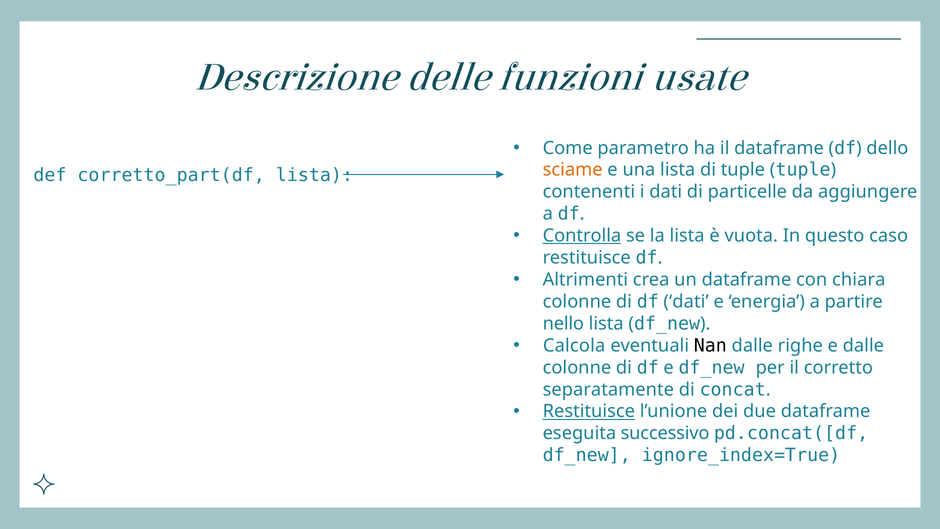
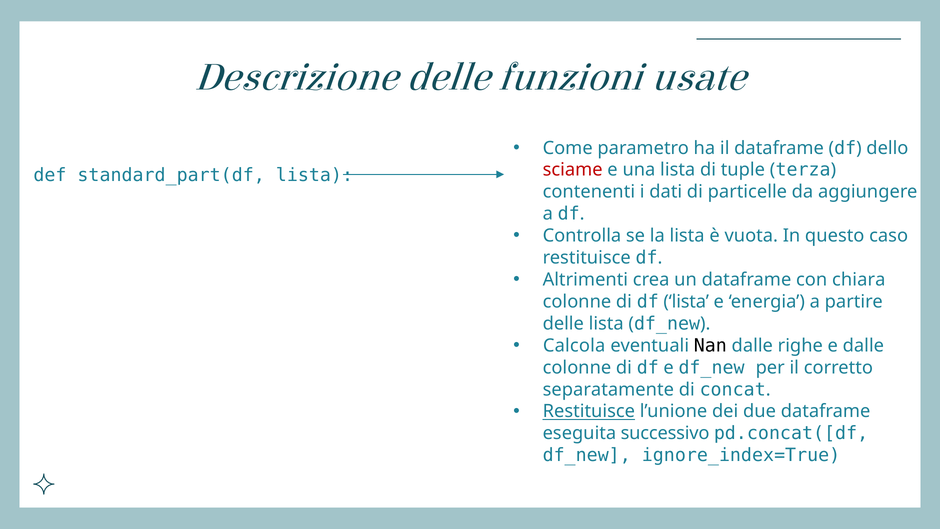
sciame colour: orange -> red
tuple at (803, 170): tuple -> terza
corretto_part(df: corretto_part(df -> standard_part(df
Controlla underline: present -> none
df dati: dati -> lista
nello at (563, 323): nello -> delle
